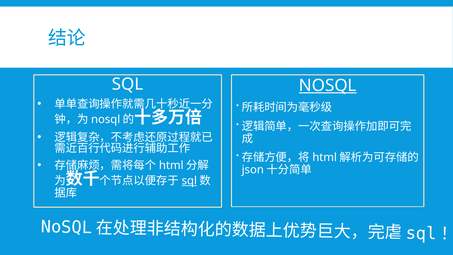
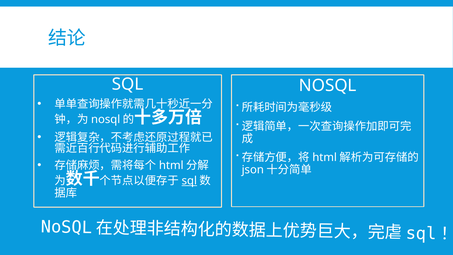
NOSQL at (328, 86) underline: present -> none
